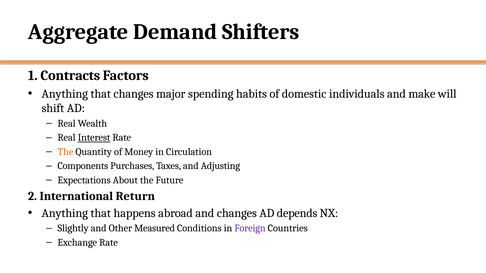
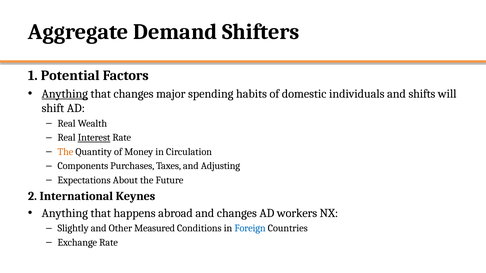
Contracts: Contracts -> Potential
Anything at (65, 94) underline: none -> present
make: make -> shifts
Return: Return -> Keynes
depends: depends -> workers
Foreign colour: purple -> blue
